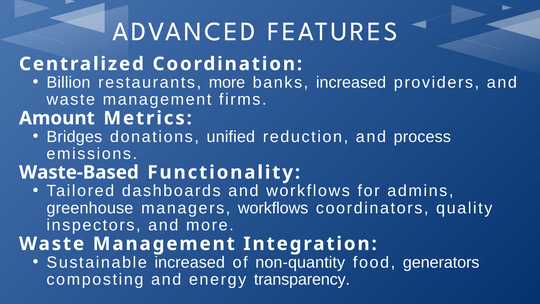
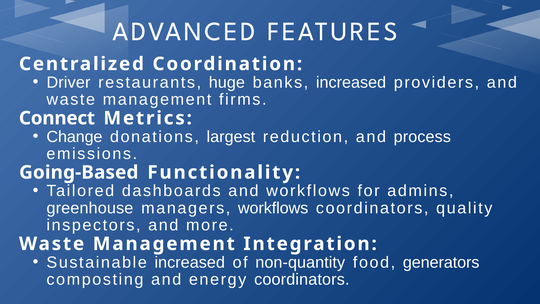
Billion: Billion -> Driver
restaurants more: more -> huge
Amount: Amount -> Connect
Bridges: Bridges -> Change
unified: unified -> largest
Waste-Based: Waste-Based -> Going-Based
energy transparency: transparency -> coordinators
